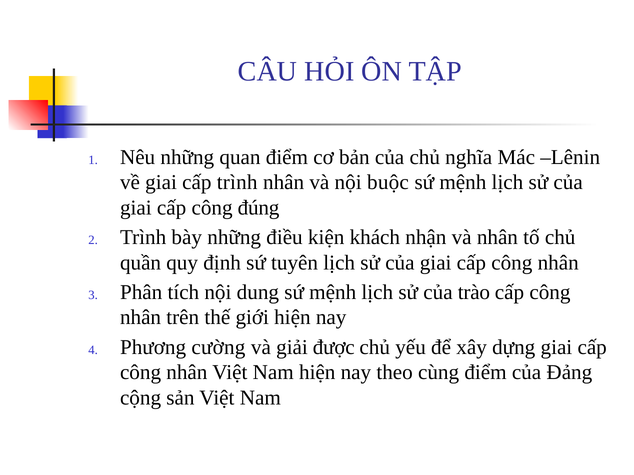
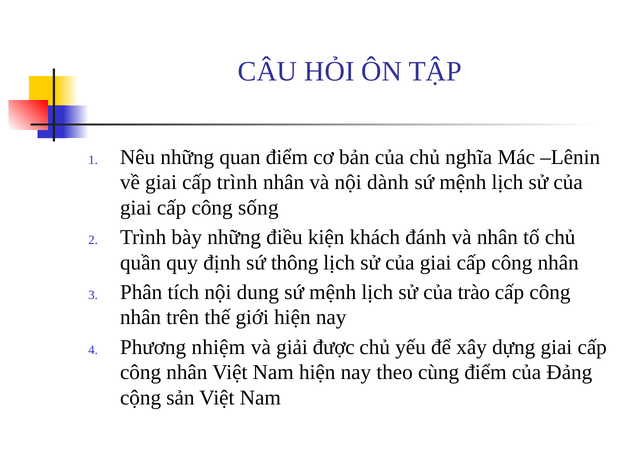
buộc: buộc -> dành
đúng: đúng -> sống
nhận: nhận -> đánh
tuyên: tuyên -> thông
cường: cường -> nhiệm
